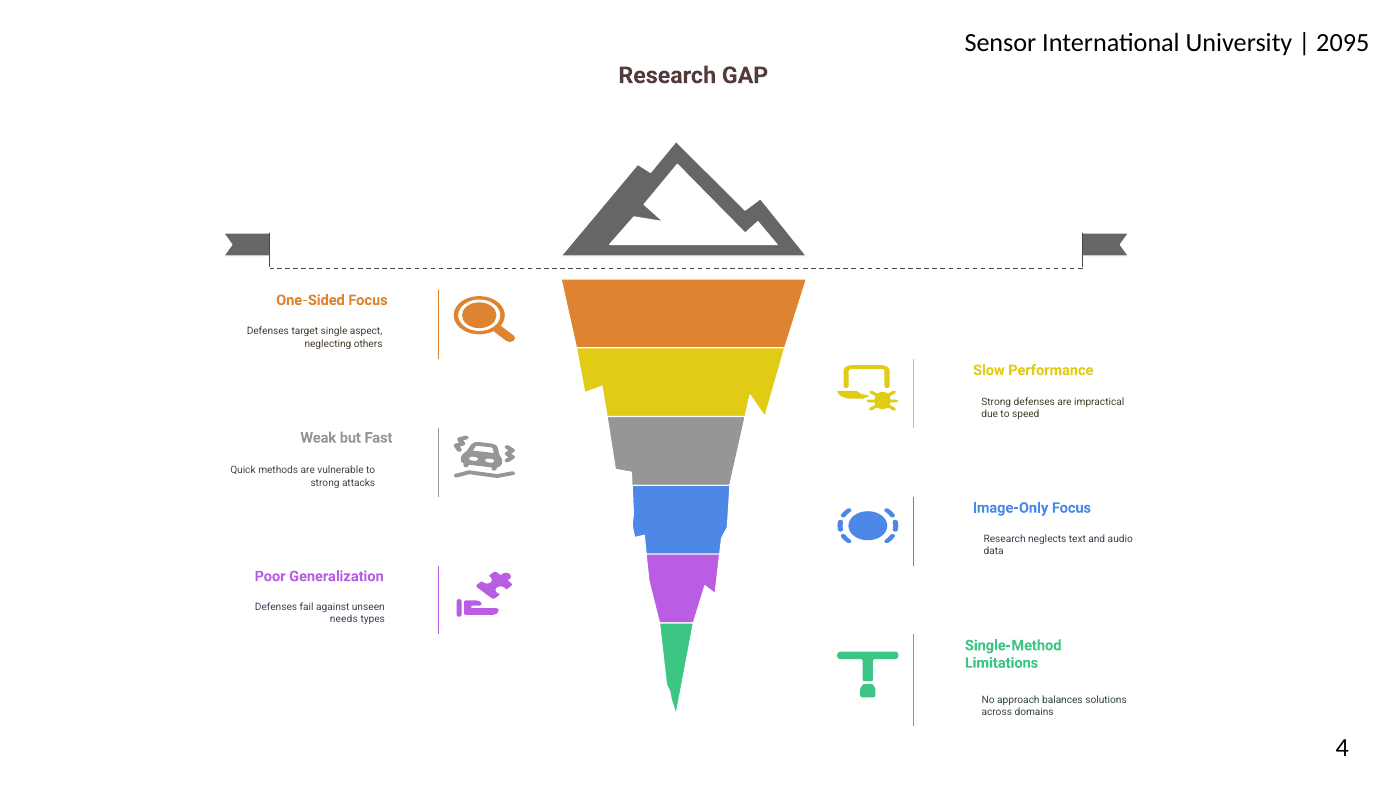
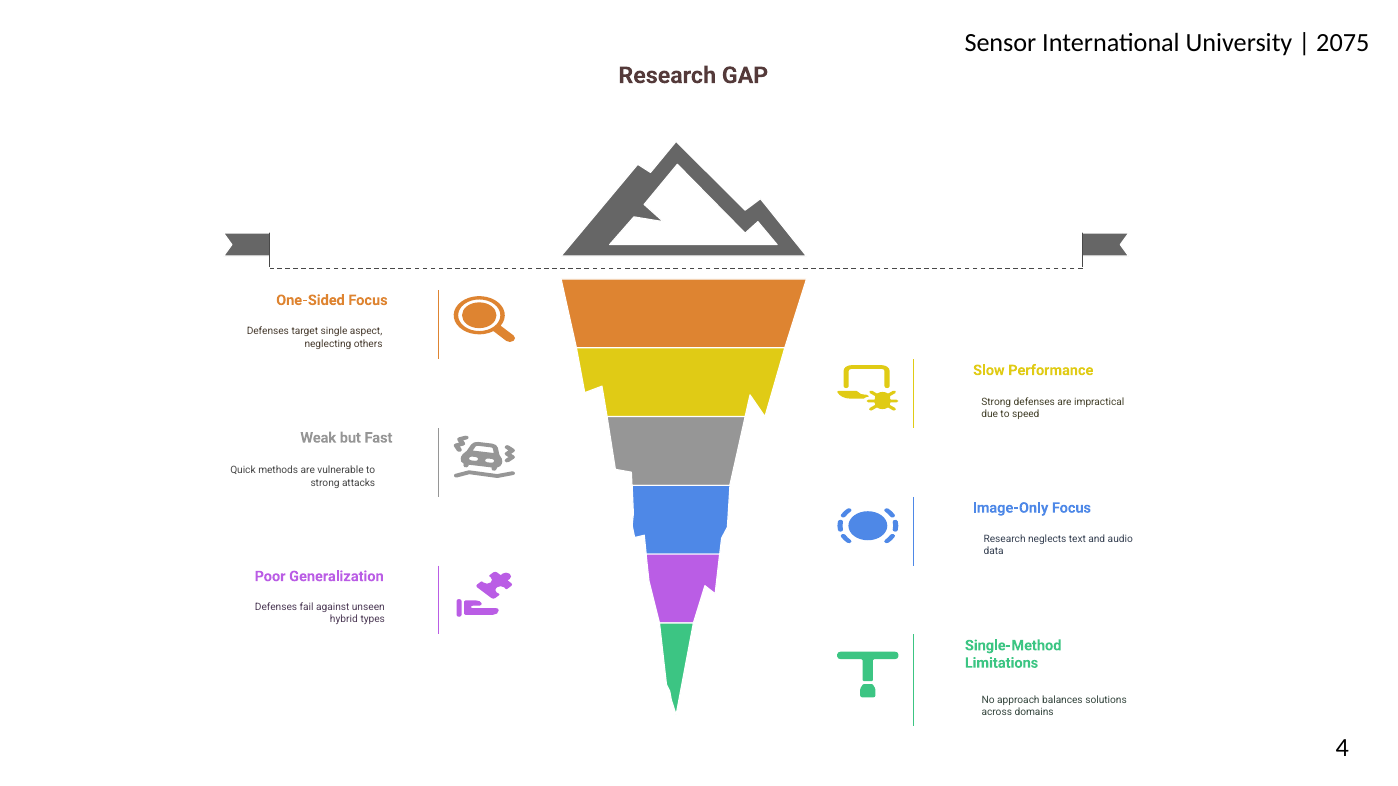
2095: 2095 -> 2075
needs: needs -> hybrid
